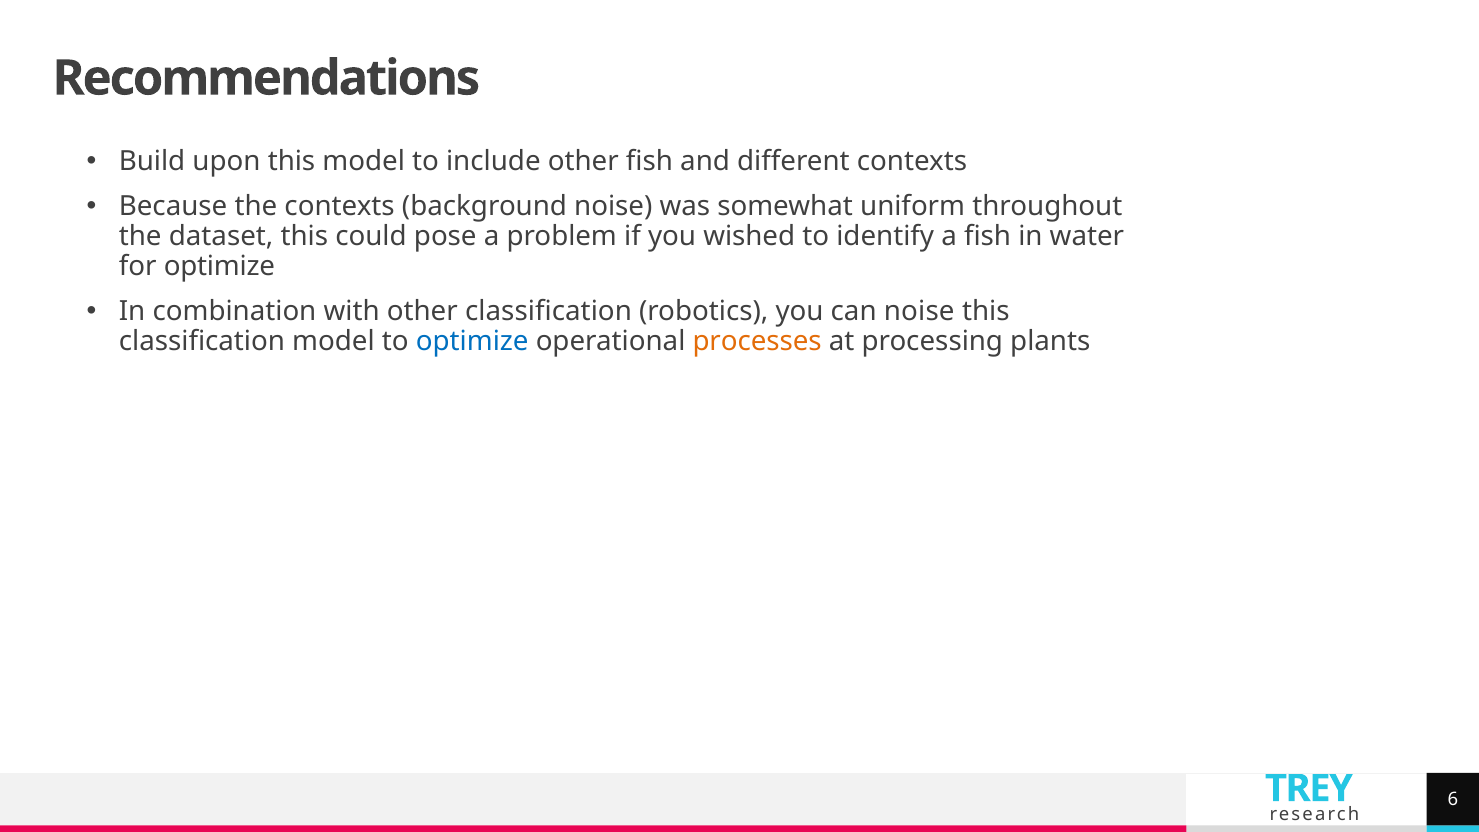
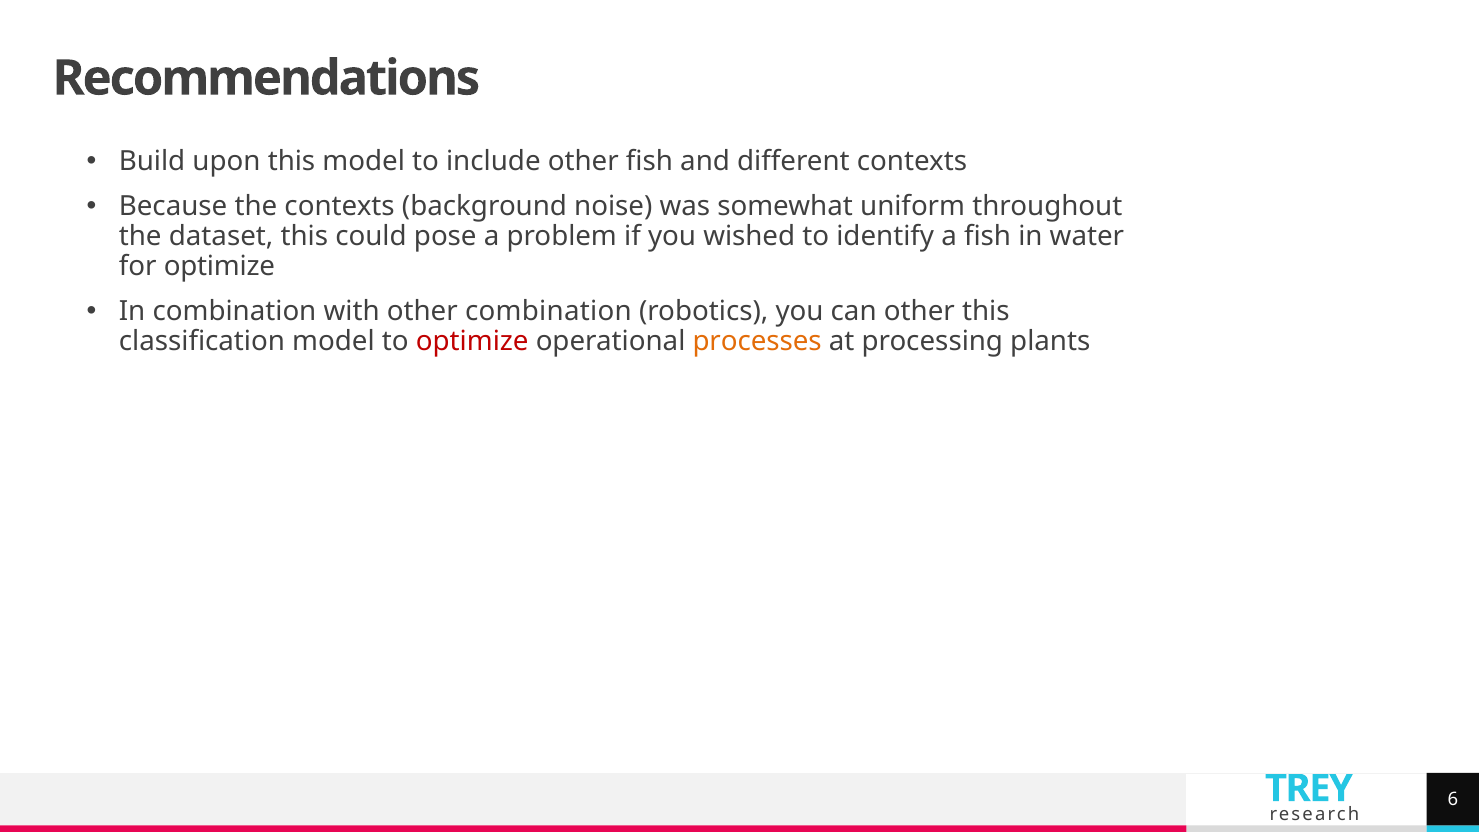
other classification: classification -> combination
can noise: noise -> other
optimize at (472, 342) colour: blue -> red
